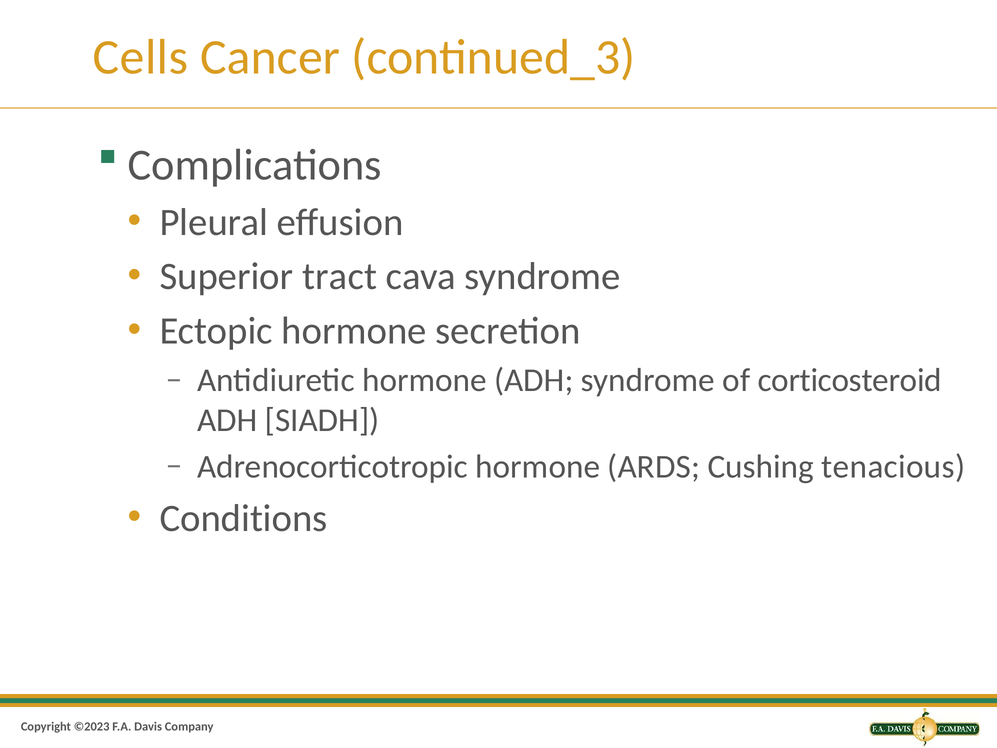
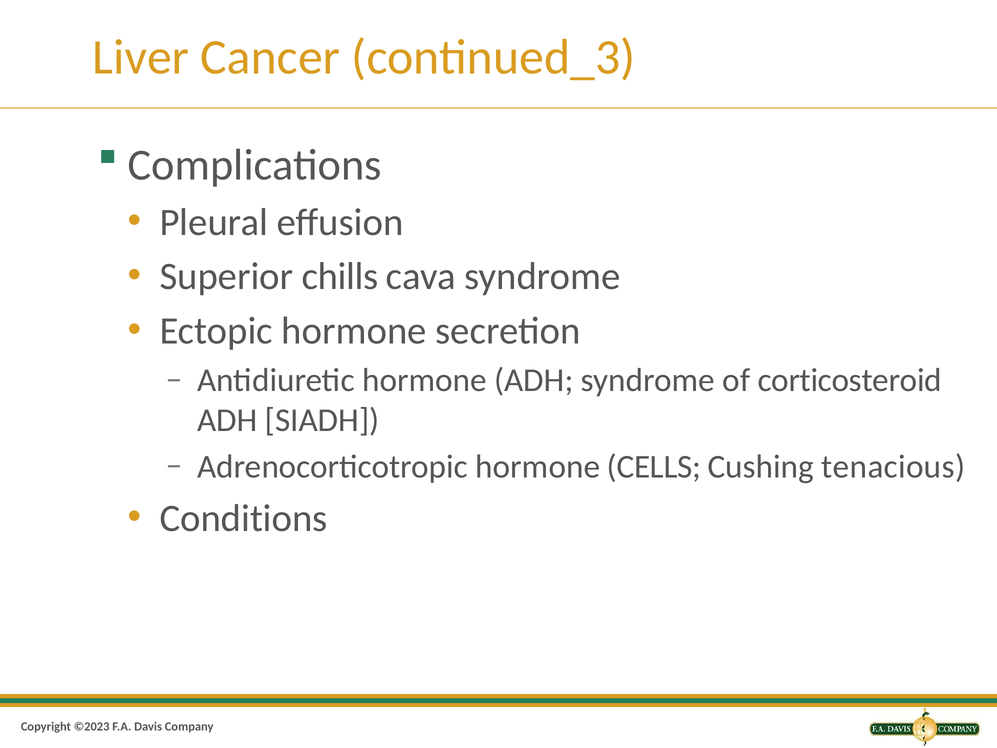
Cells: Cells -> Liver
tract: tract -> chills
ARDS: ARDS -> CELLS
